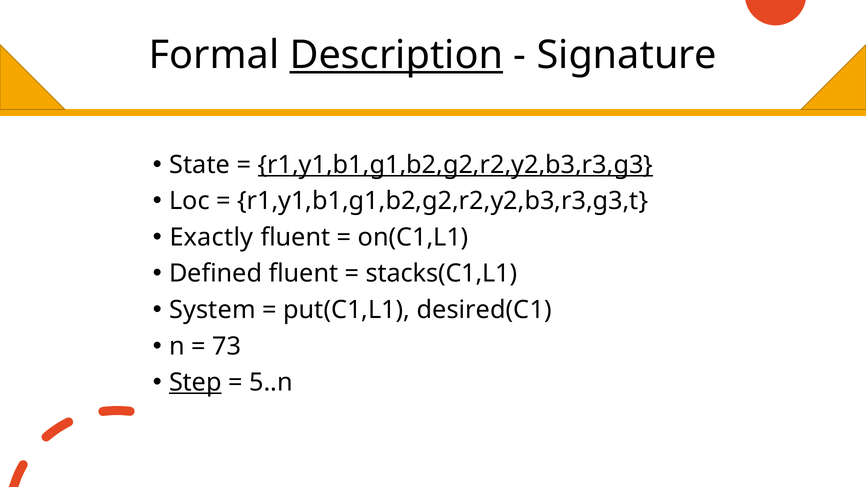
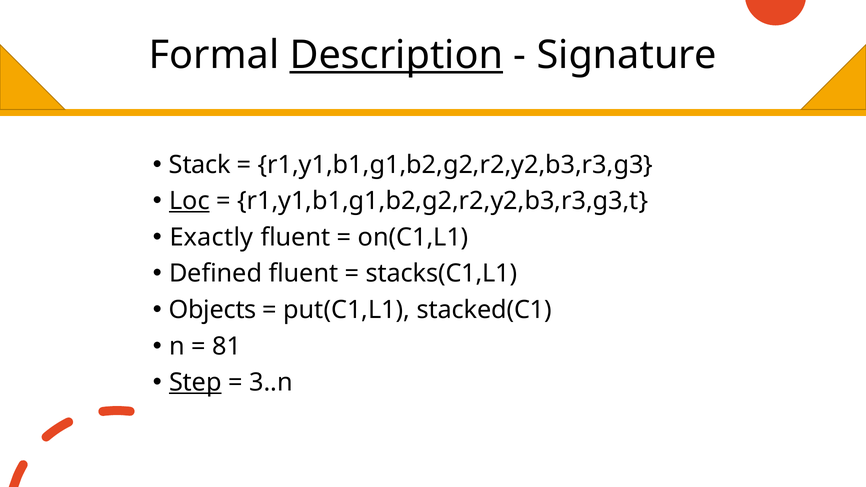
State: State -> Stack
r1,y1,b1,g1,b2,g2,r2,y2,b3,r3,g3 underline: present -> none
Loc underline: none -> present
System: System -> Objects
desired(C1: desired(C1 -> stacked(C1
73: 73 -> 81
5..n: 5..n -> 3..n
